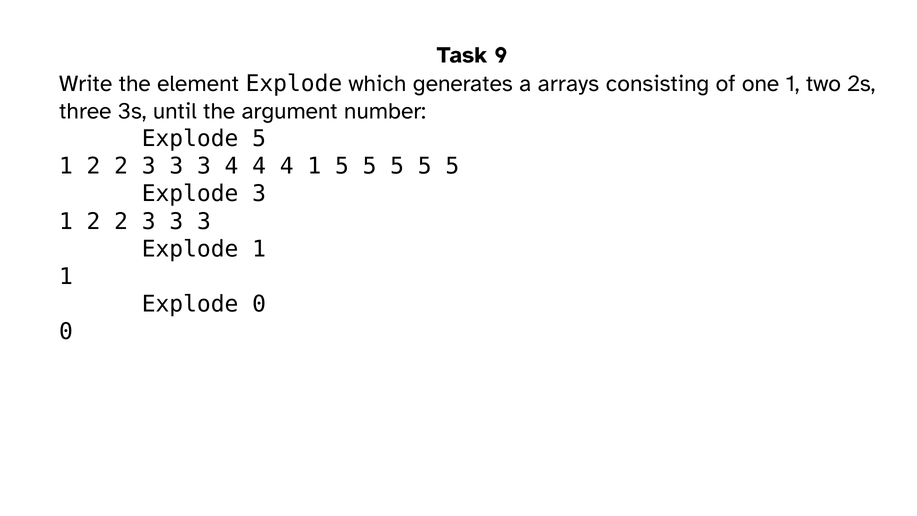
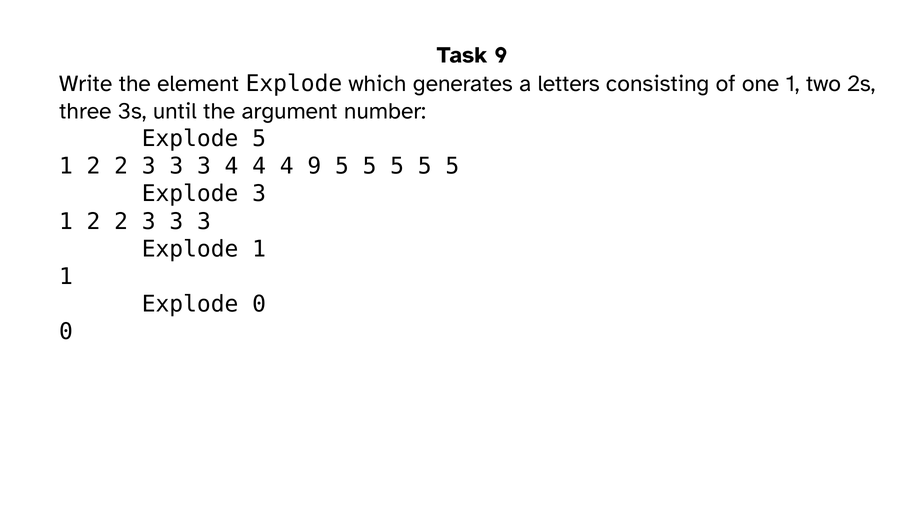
arrays: arrays -> letters
4 1: 1 -> 9
